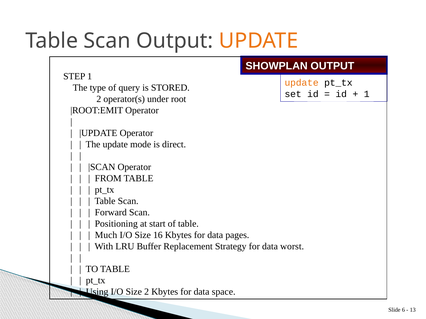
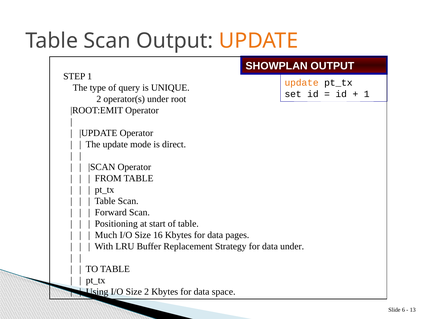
STORED: STORED -> UNIQUE
data worst: worst -> under
